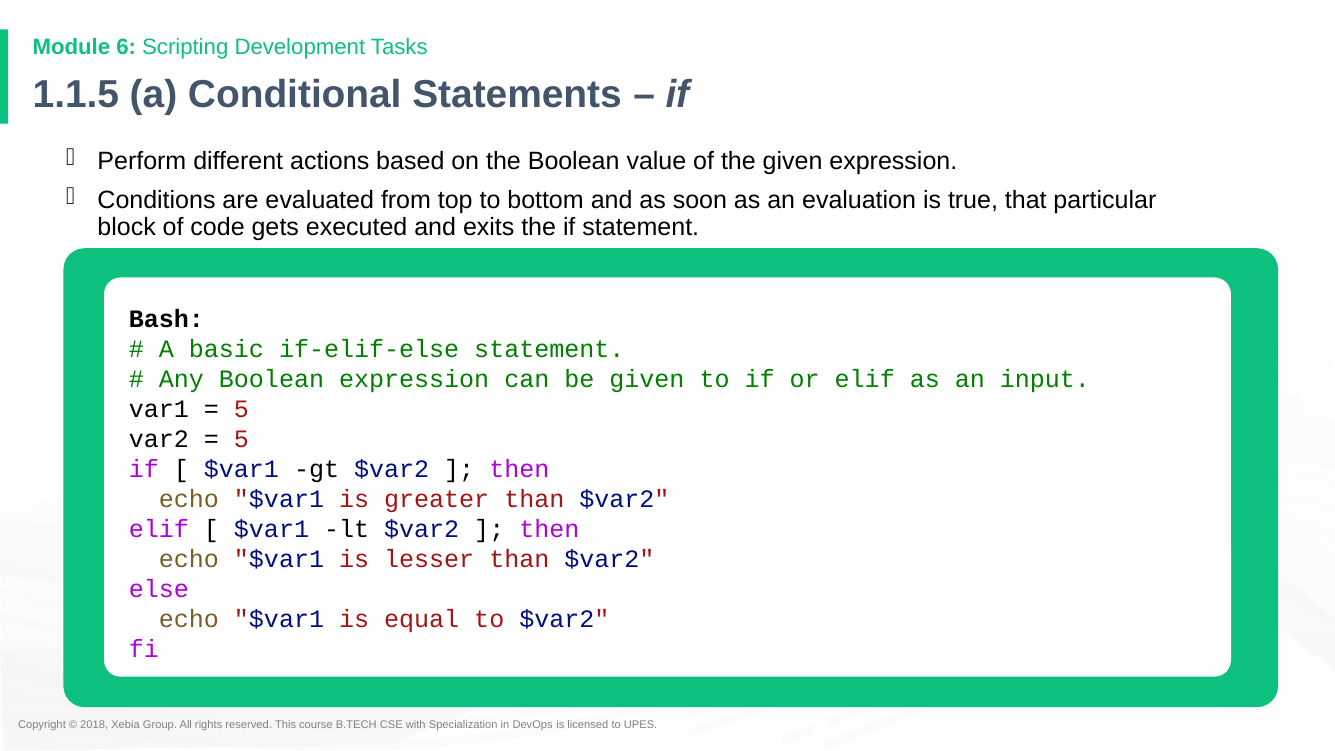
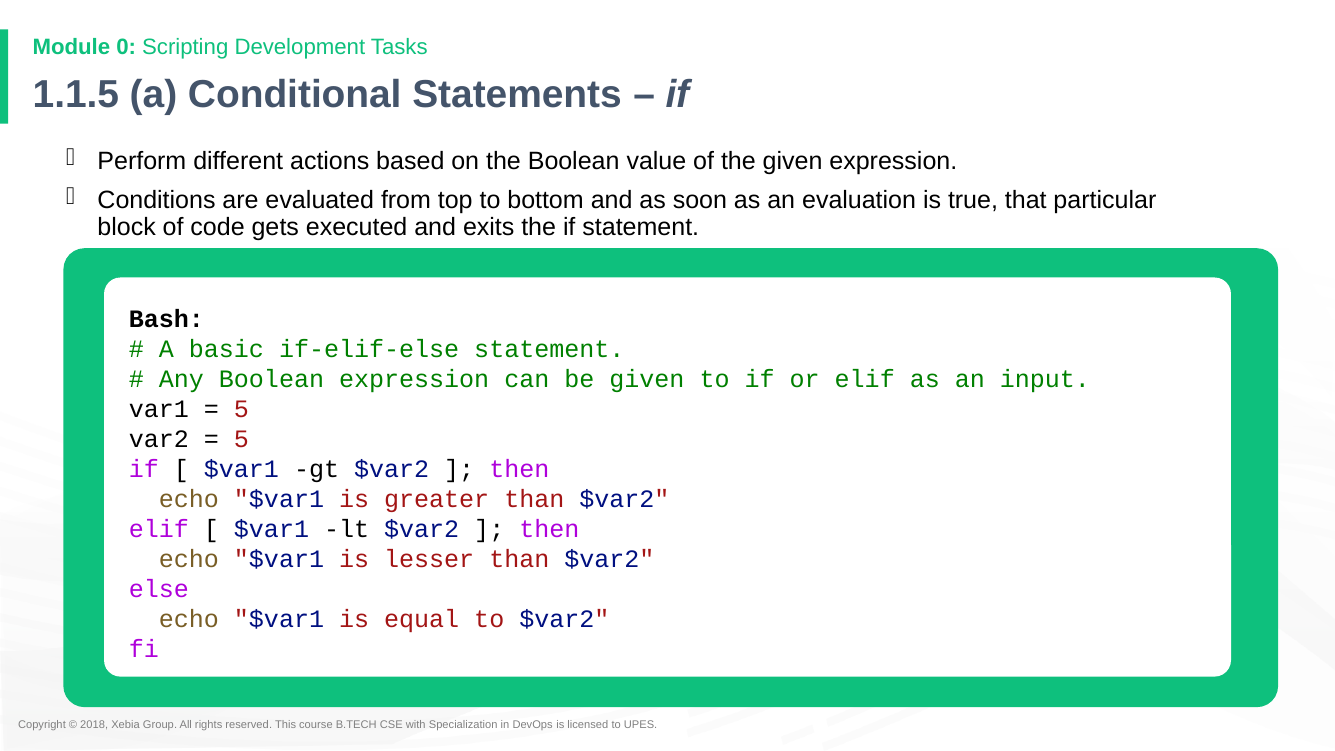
6: 6 -> 0
